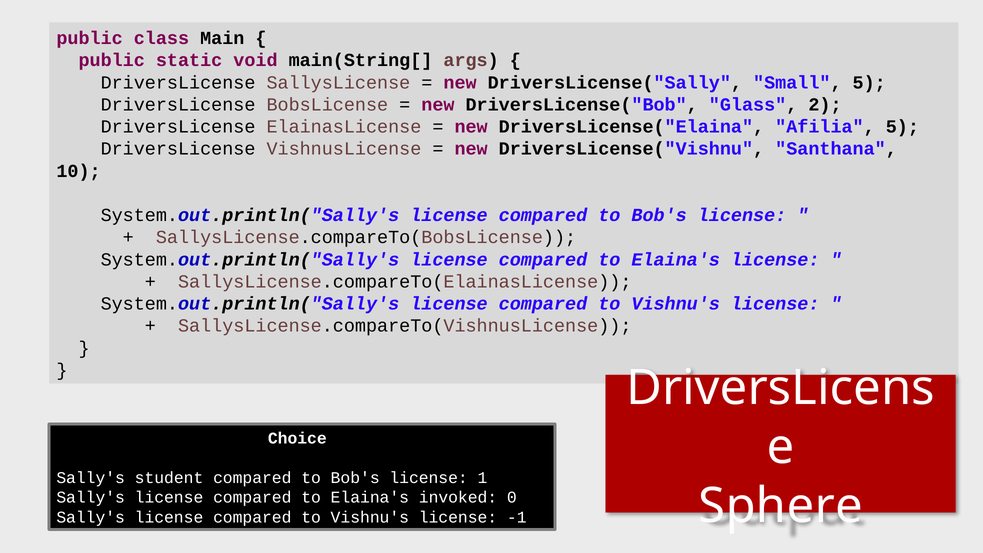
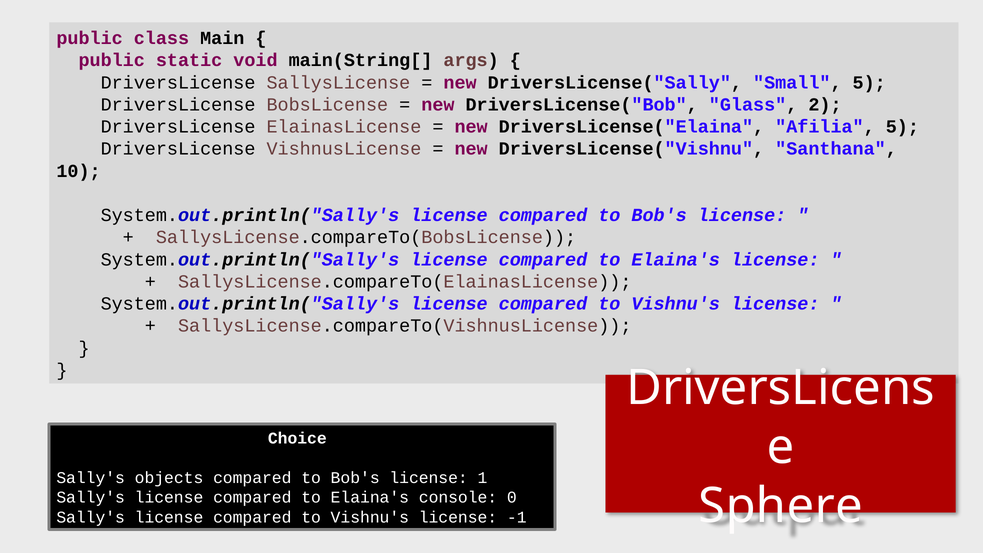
student: student -> objects
invoked: invoked -> console
